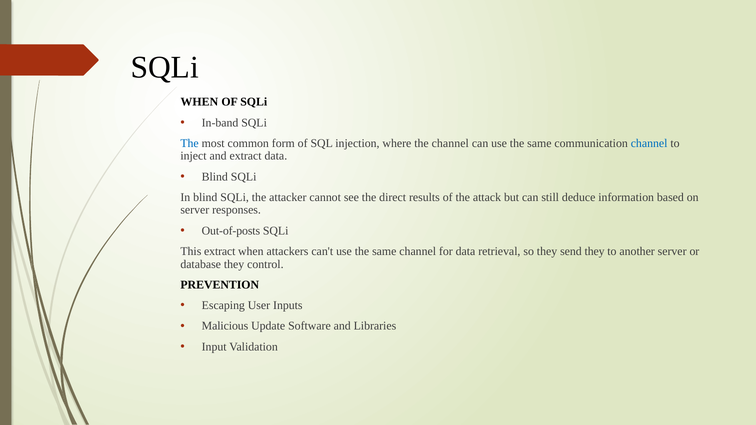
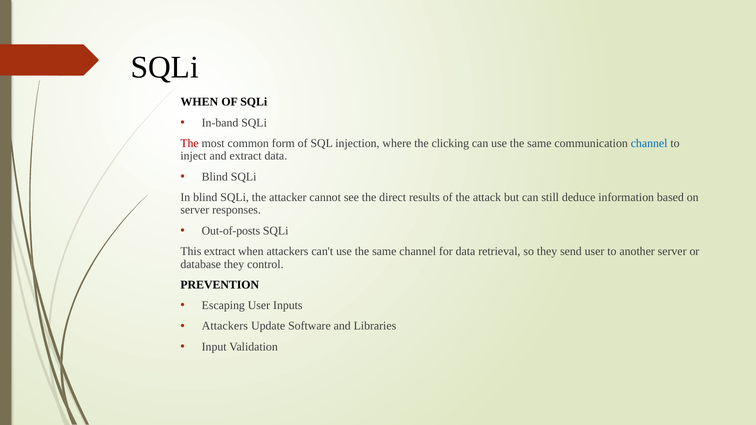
The at (190, 143) colour: blue -> red
the channel: channel -> clicking
send they: they -> user
Malicious at (225, 326): Malicious -> Attackers
